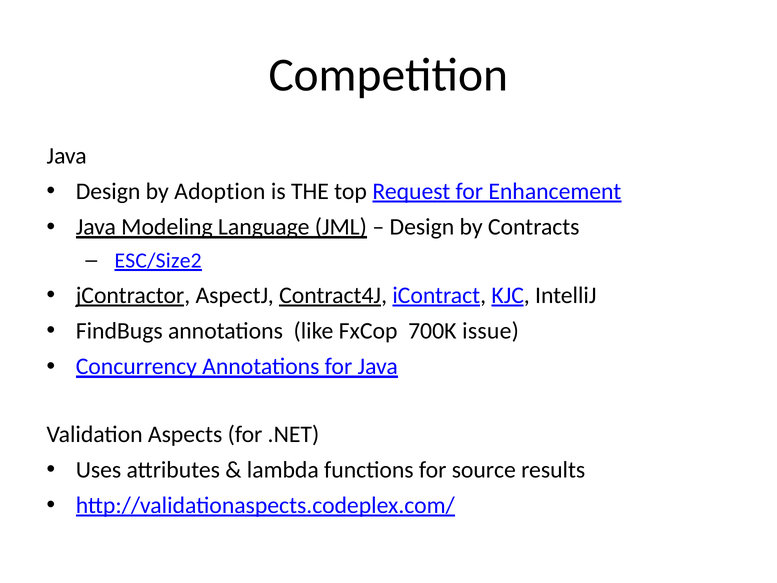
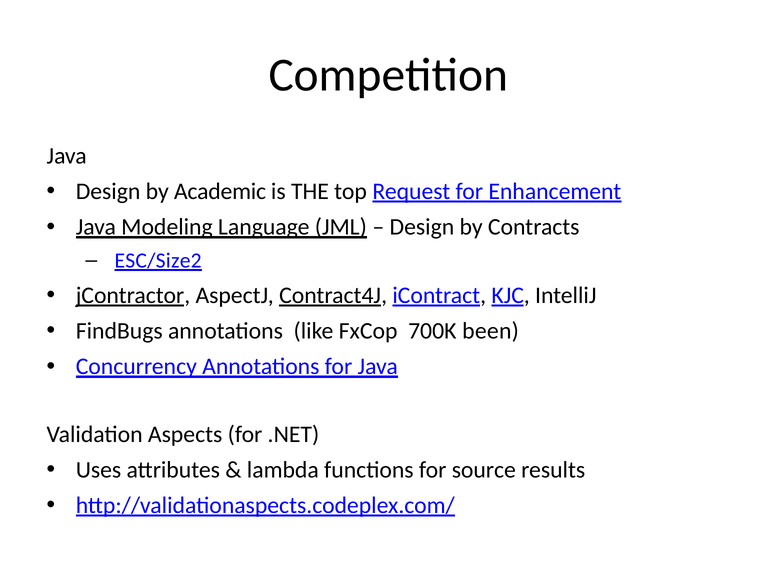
Adoption: Adoption -> Academic
issue: issue -> been
